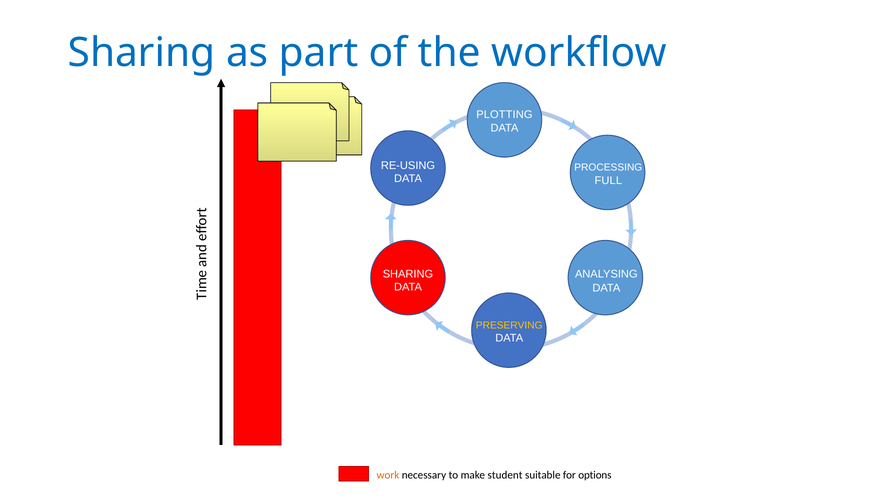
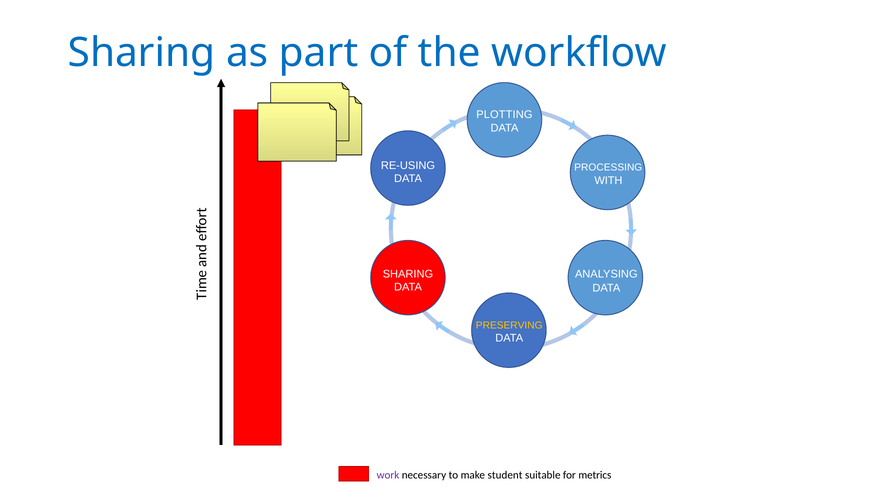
FULL: FULL -> WITH
work colour: orange -> purple
options: options -> metrics
